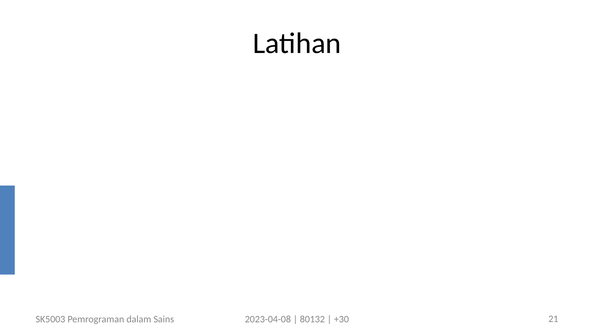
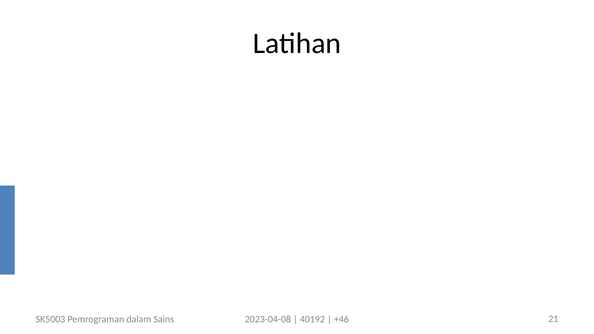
80132: 80132 -> 40192
+30: +30 -> +46
